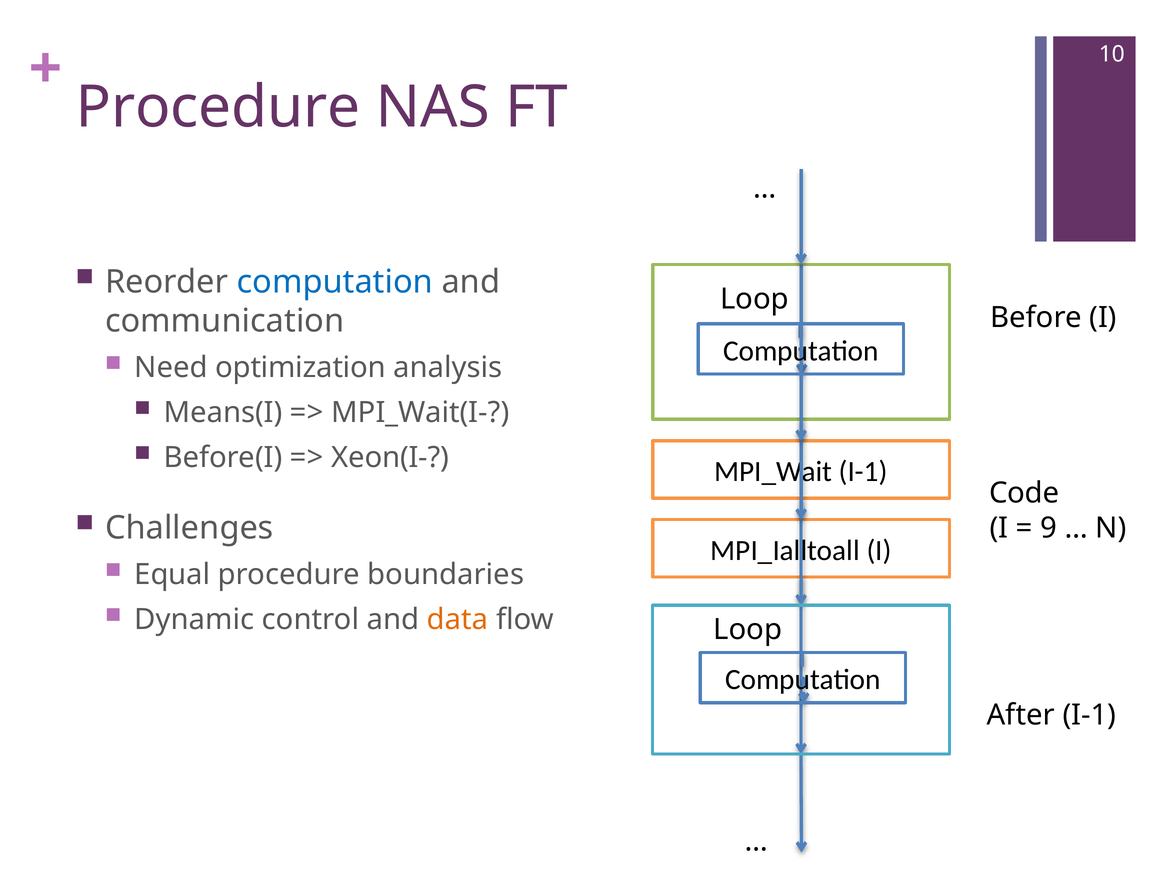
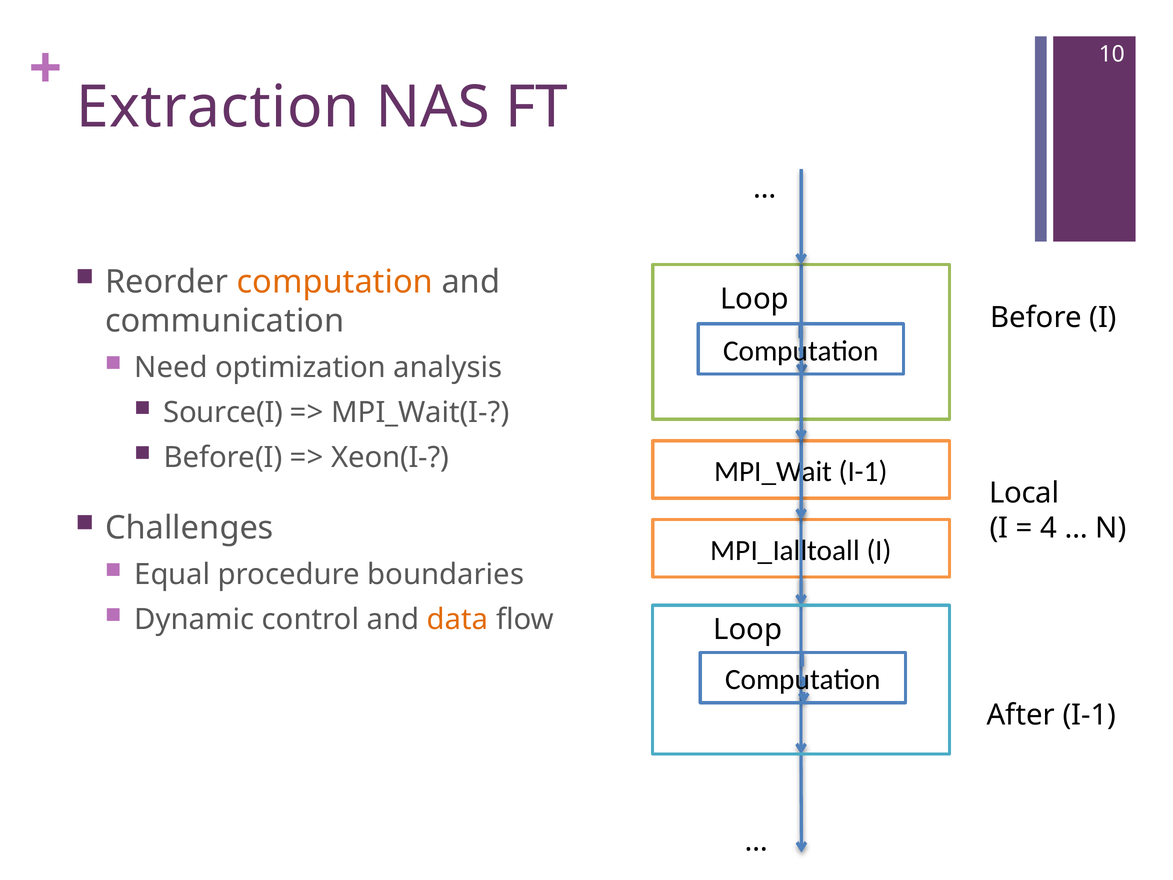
Procedure at (218, 107): Procedure -> Extraction
computation at (335, 282) colour: blue -> orange
Means(I: Means(I -> Source(I
Code: Code -> Local
9: 9 -> 4
